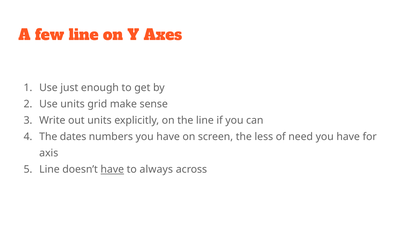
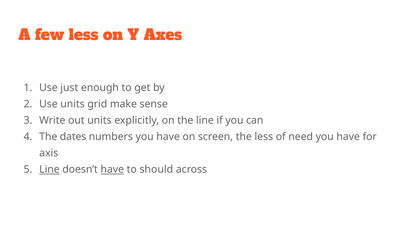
few line: line -> less
Line at (49, 169) underline: none -> present
always: always -> should
